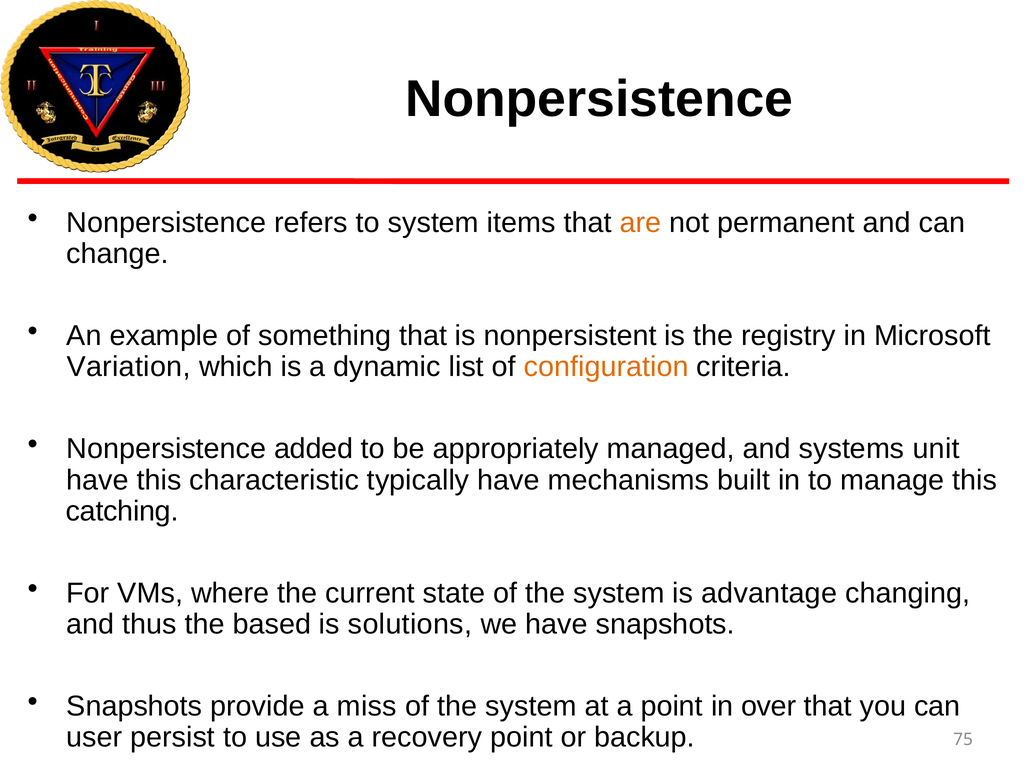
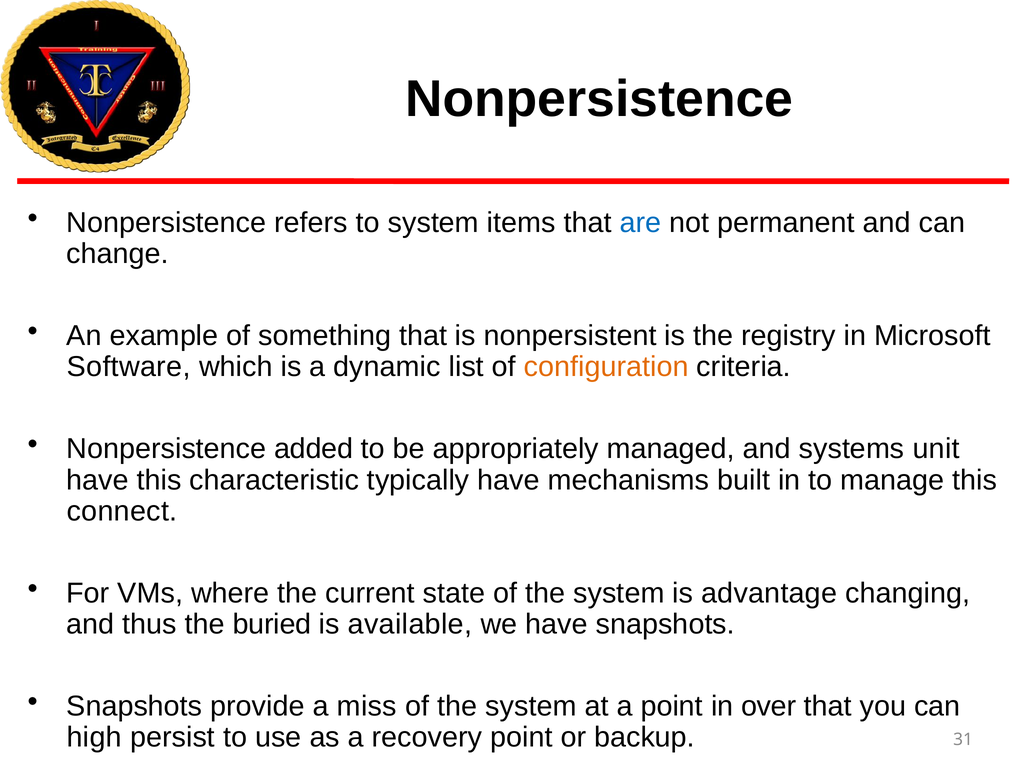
are colour: orange -> blue
Variation: Variation -> Software
catching: catching -> connect
based: based -> buried
solutions: solutions -> available
user: user -> high
75: 75 -> 31
